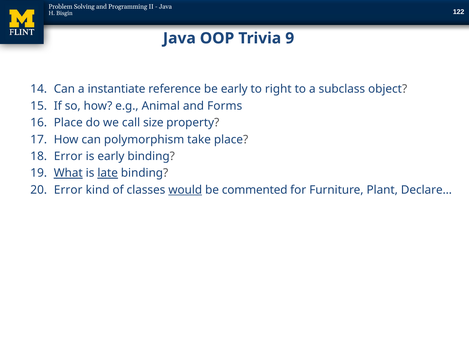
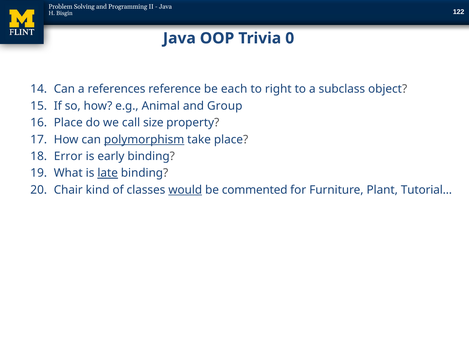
9: 9 -> 0
instantiate: instantiate -> references
be early: early -> each
Forms: Forms -> Group
polymorphism underline: none -> present
What underline: present -> none
Error at (68, 190): Error -> Chair
Declare…: Declare… -> Tutorial…
